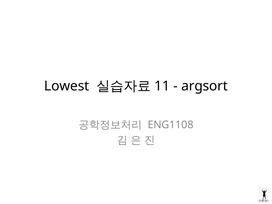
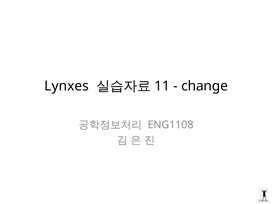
Lowest: Lowest -> Lynxes
argsort: argsort -> change
